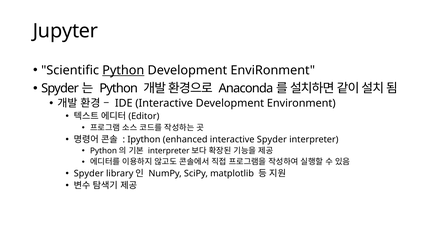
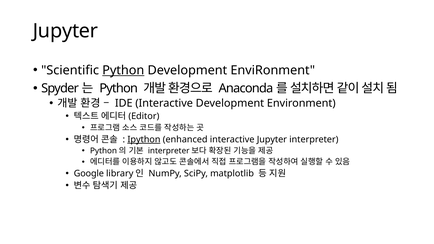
Ipython underline: none -> present
interactive Spyder: Spyder -> Jupyter
Spyder at (89, 174): Spyder -> Google
